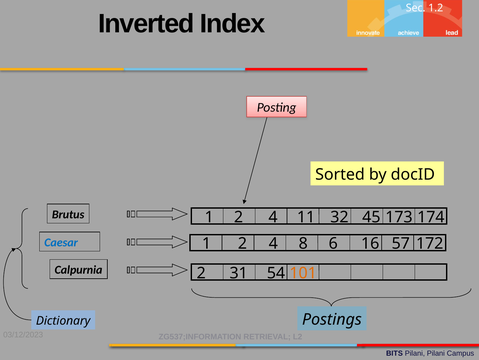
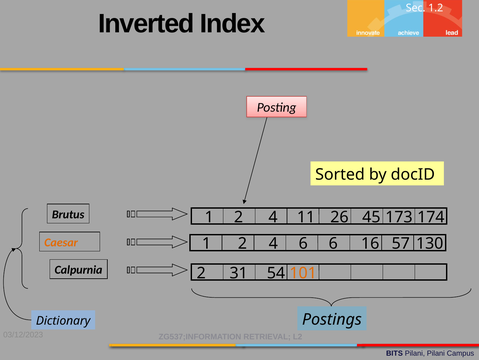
32: 32 -> 26
Caesar colour: blue -> orange
4 8: 8 -> 6
172: 172 -> 130
